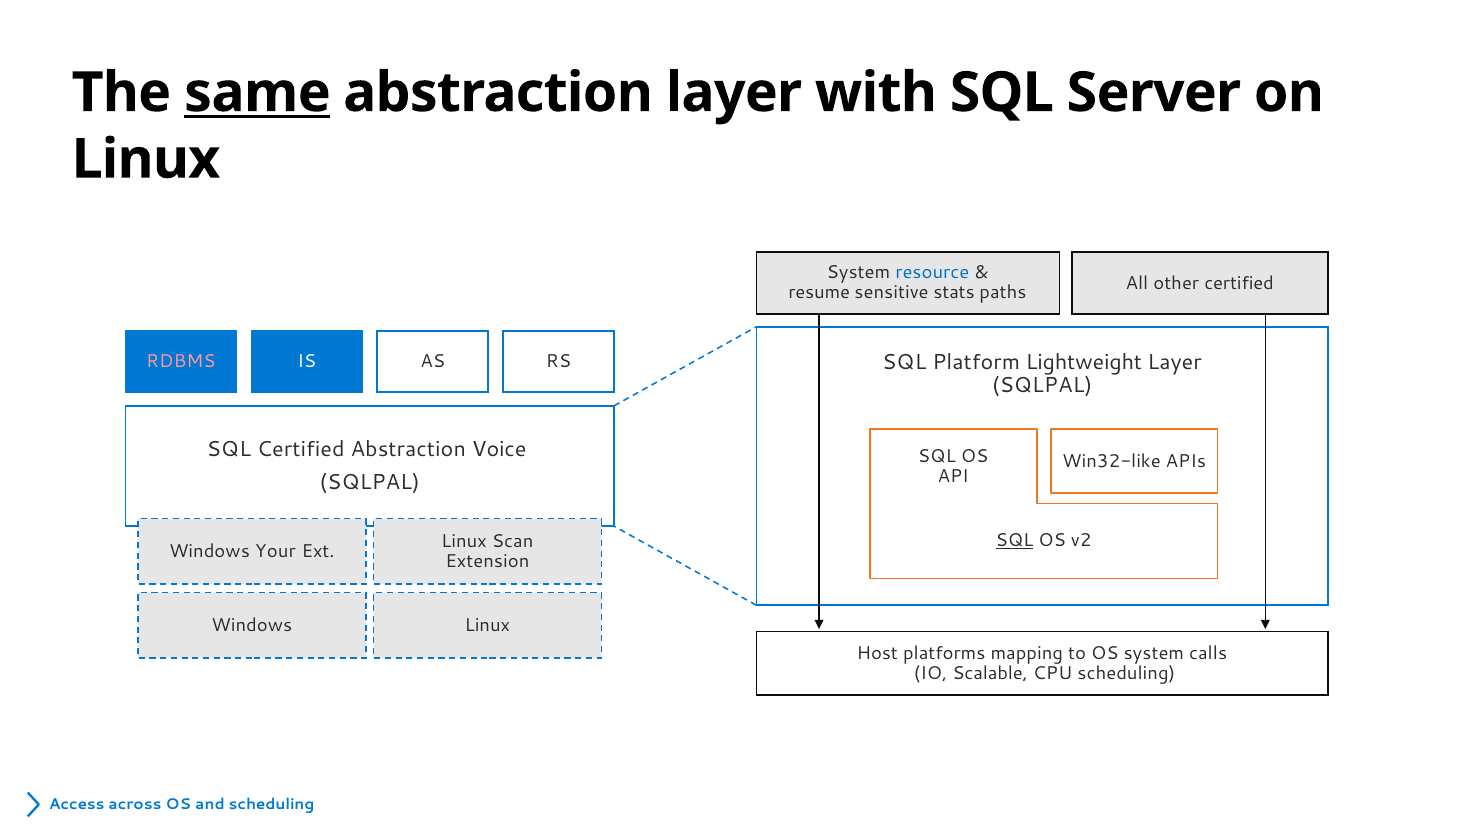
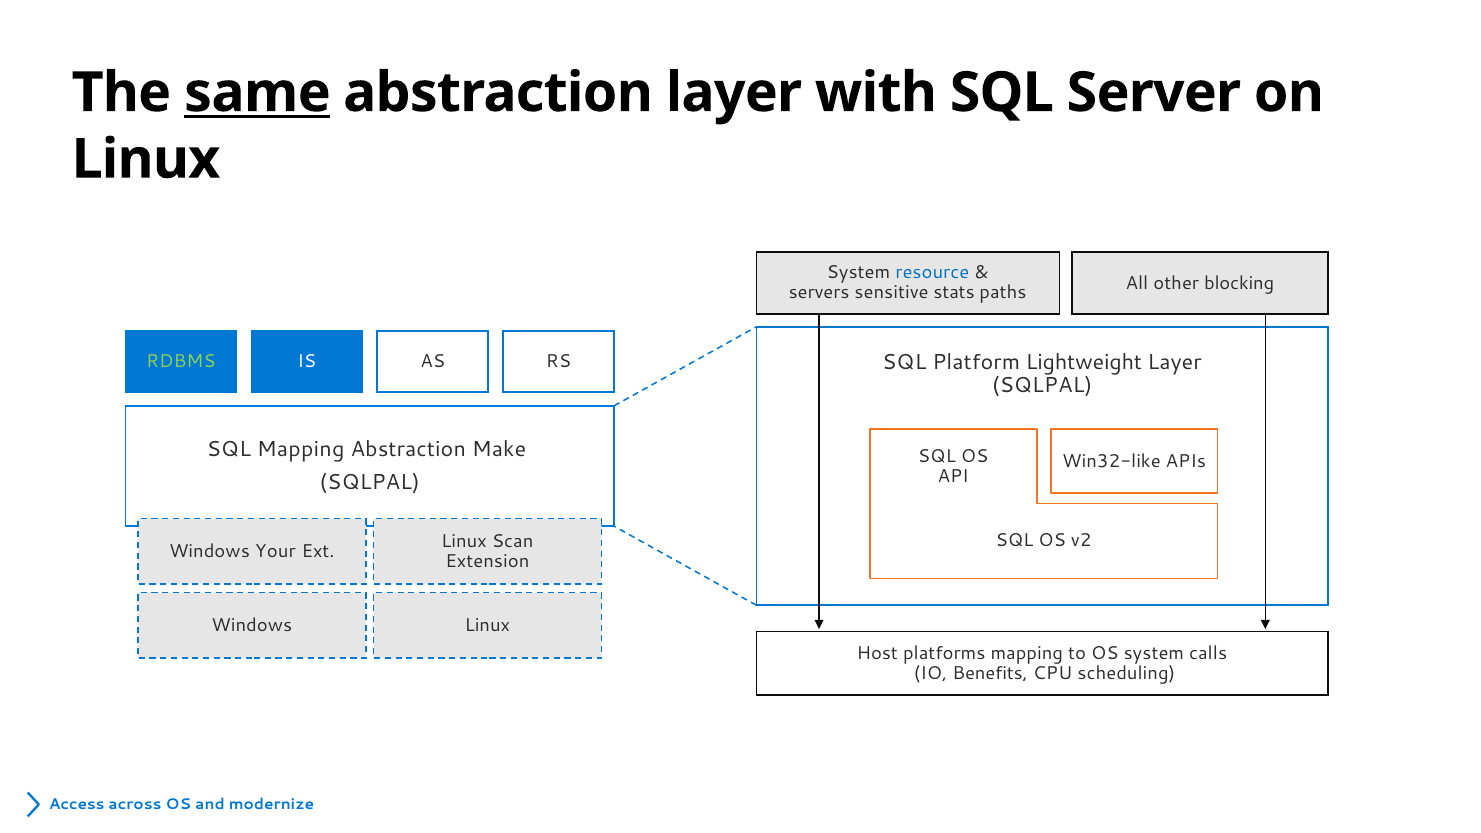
other certified: certified -> blocking
resume: resume -> servers
RDBMS colour: pink -> light green
SQL Certified: Certified -> Mapping
Voice: Voice -> Make
SQL at (1014, 541) underline: present -> none
Scalable: Scalable -> Benefits
and scheduling: scheduling -> modernize
